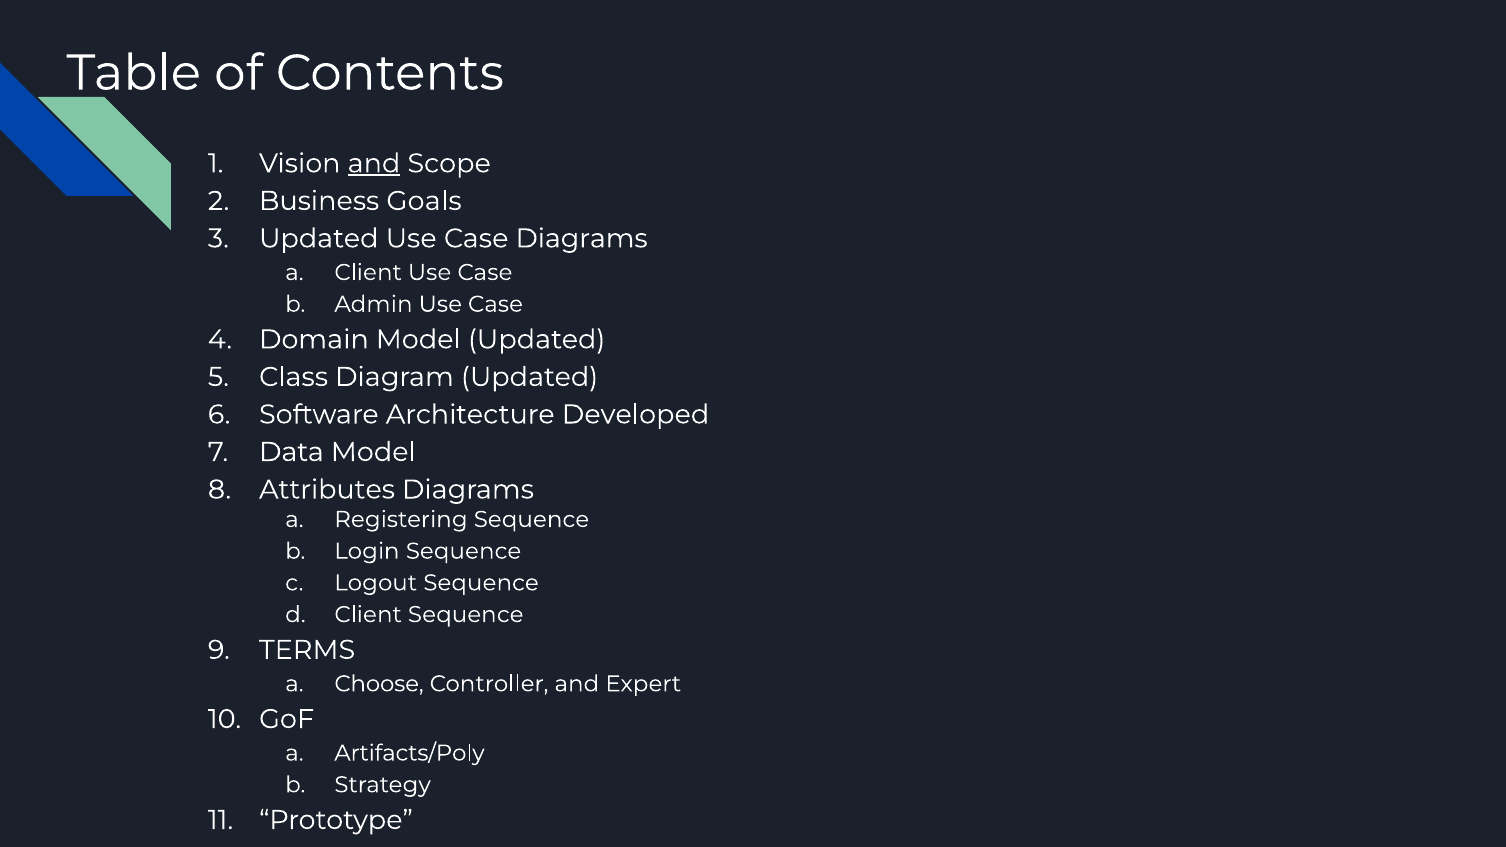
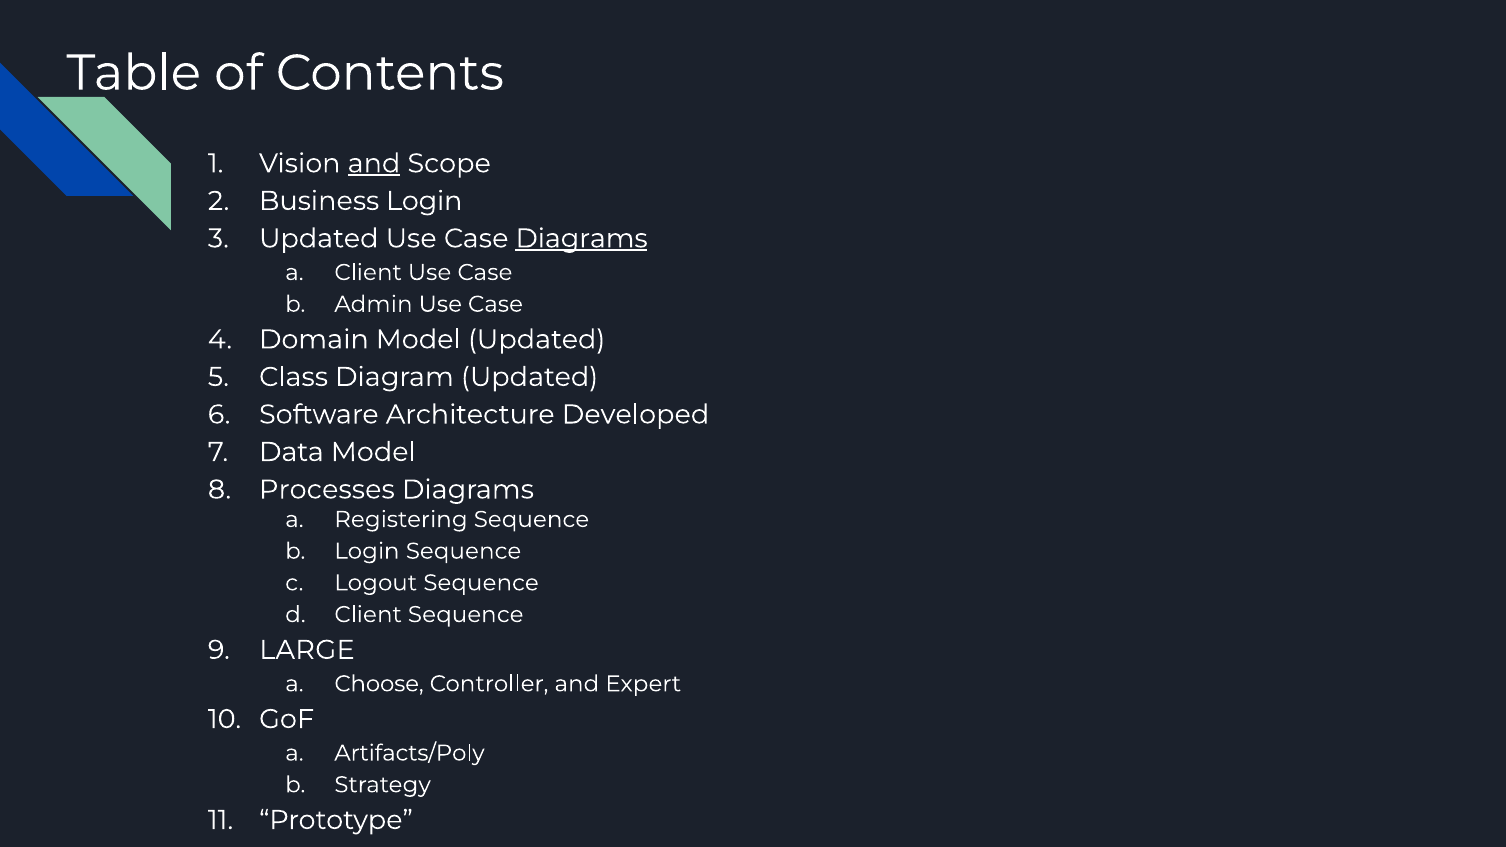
Business Goals: Goals -> Login
Diagrams at (582, 239) underline: none -> present
Attributes: Attributes -> Processes
TERMS: TERMS -> LARGE
